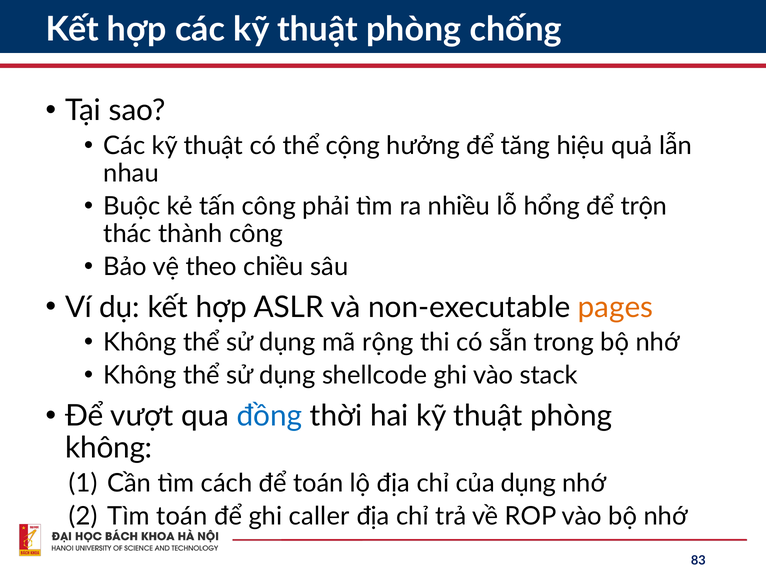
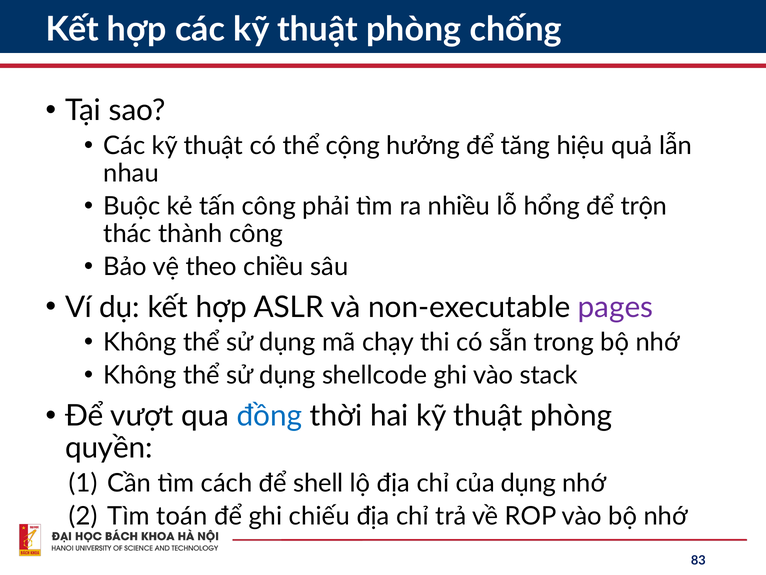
pages colour: orange -> purple
rộng: rộng -> chạy
không at (109, 448): không -> quyền
để toán: toán -> shell
caller: caller -> chiếu
